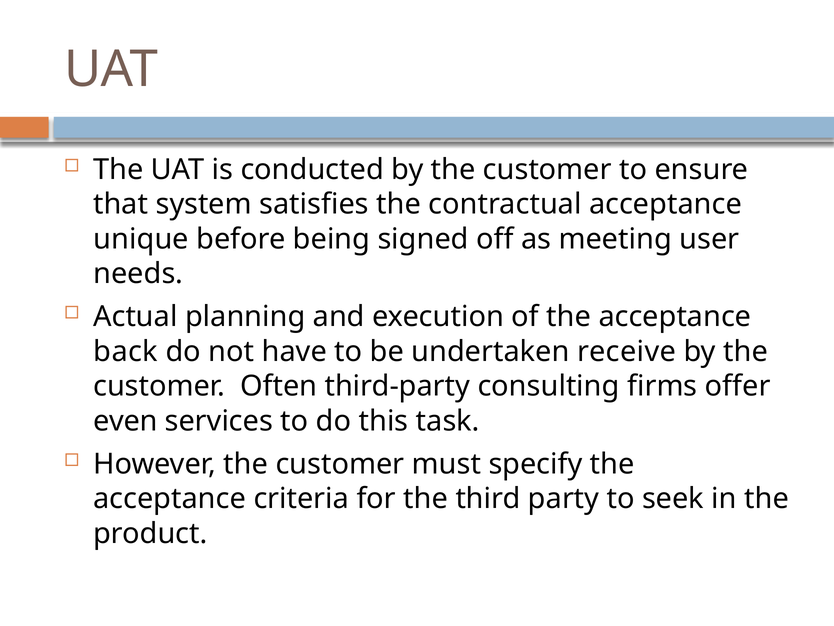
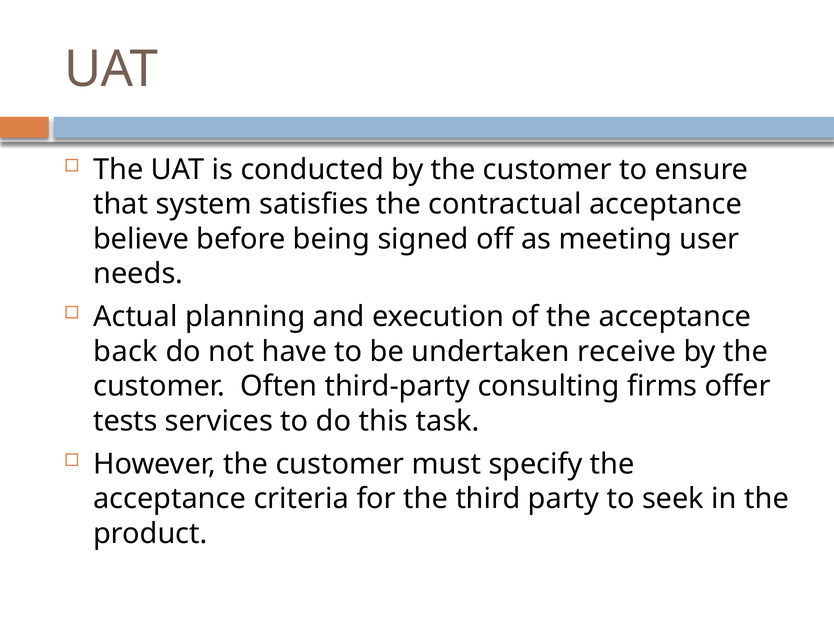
unique: unique -> believe
even: even -> tests
